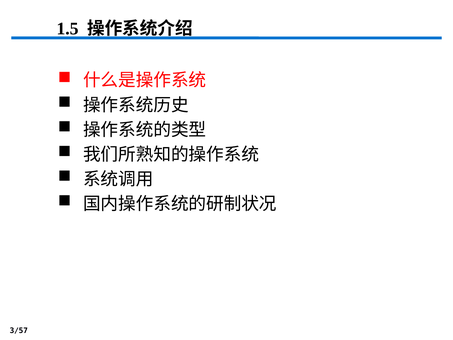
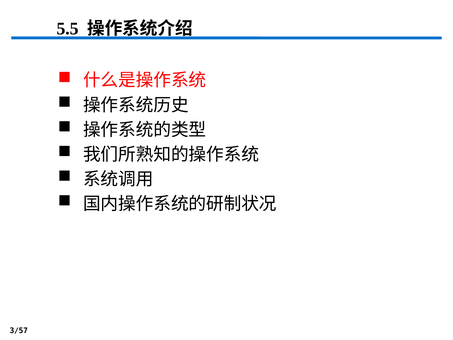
1.5: 1.5 -> 5.5
